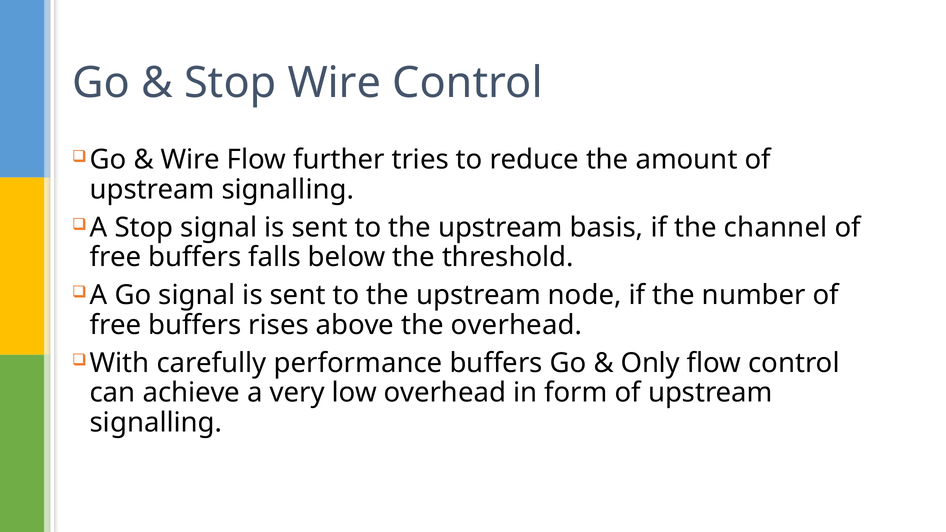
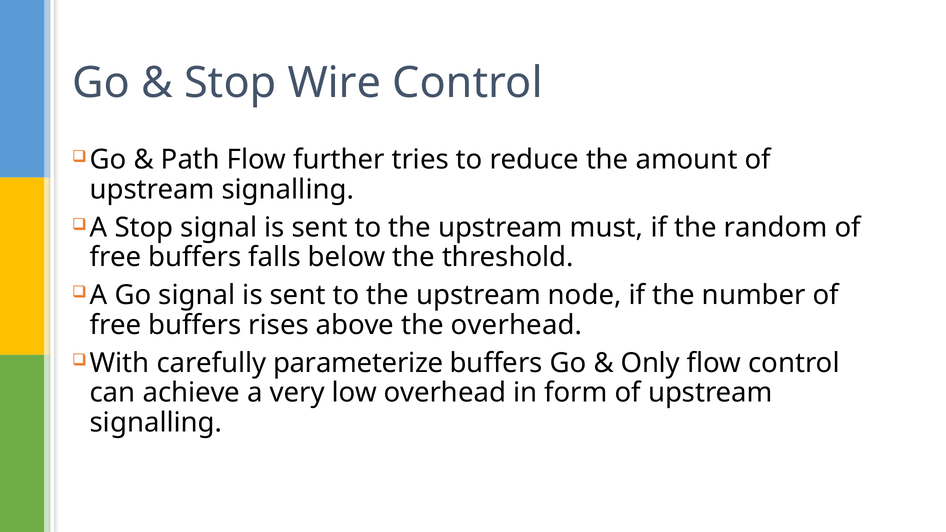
Wire at (190, 160): Wire -> Path
basis: basis -> must
channel: channel -> random
performance: performance -> parameterize
